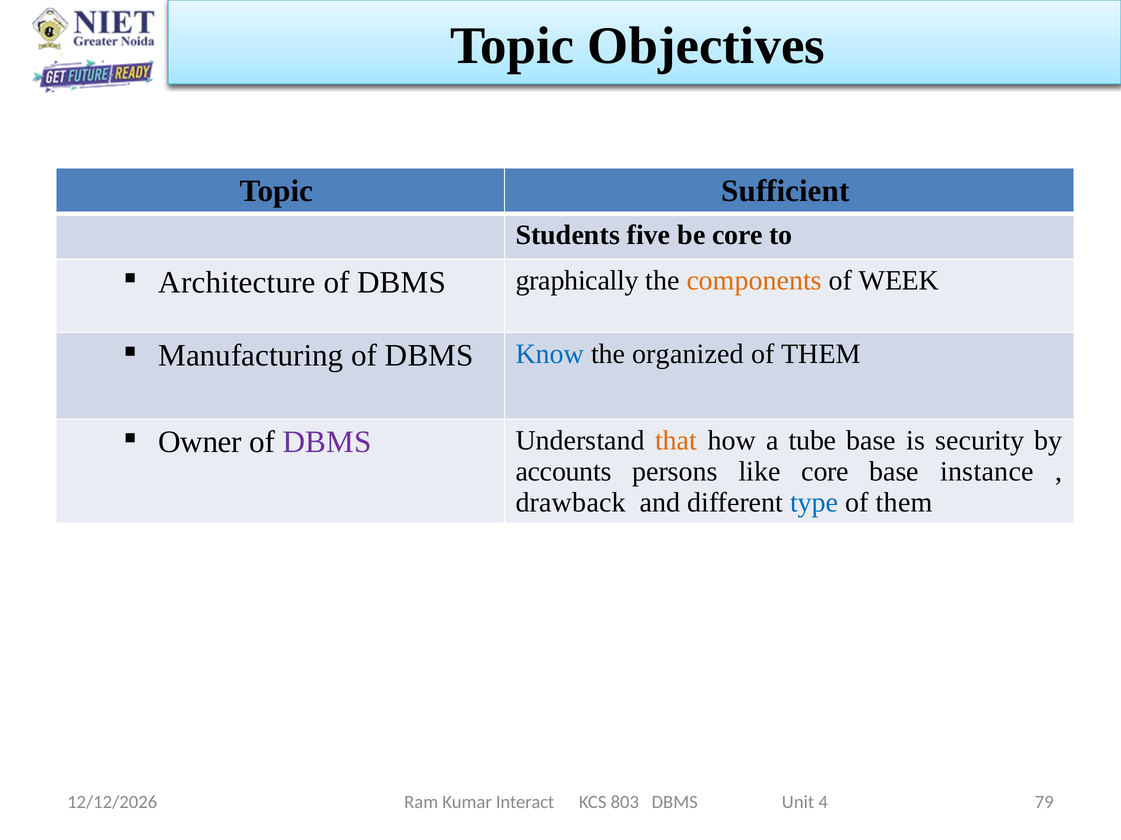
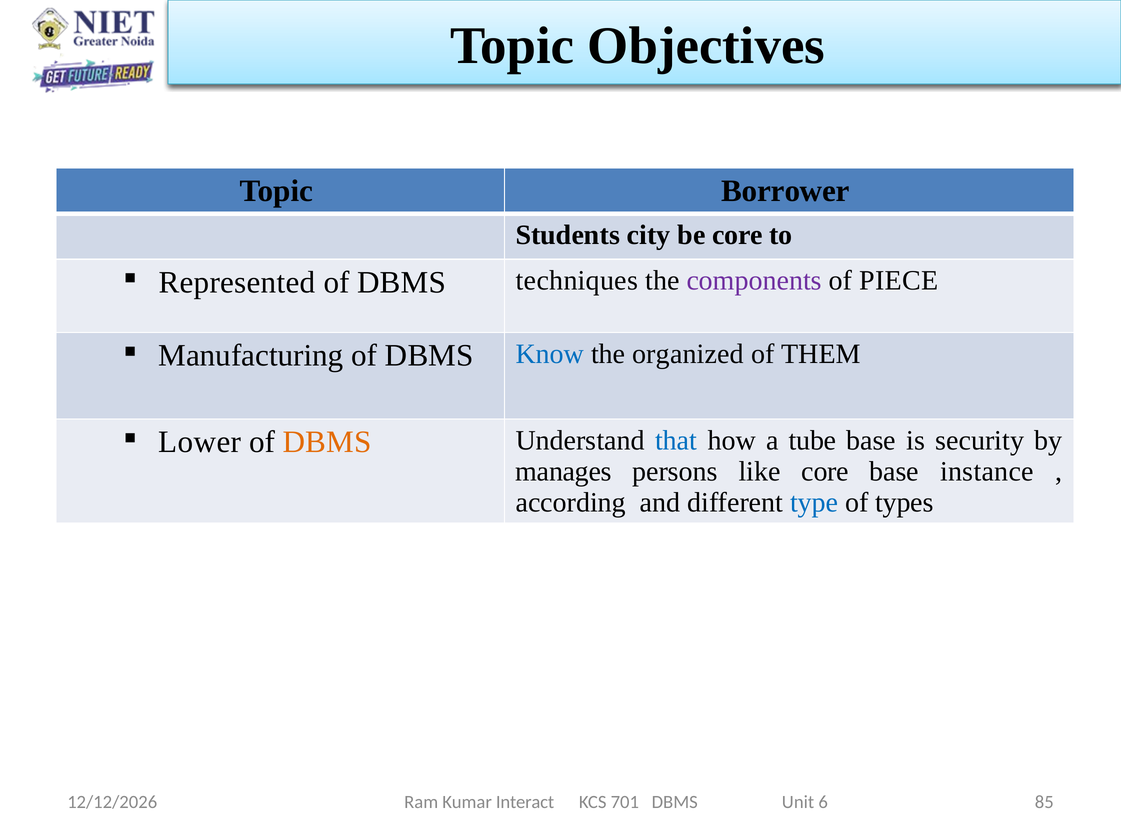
Sufficient: Sufficient -> Borrower
five: five -> city
Architecture: Architecture -> Represented
graphically: graphically -> techniques
components colour: orange -> purple
WEEK: WEEK -> PIECE
Owner: Owner -> Lower
DBMS at (327, 442) colour: purple -> orange
that colour: orange -> blue
accounts: accounts -> manages
drawback: drawback -> according
them at (904, 503): them -> types
79: 79 -> 85
803: 803 -> 701
4: 4 -> 6
